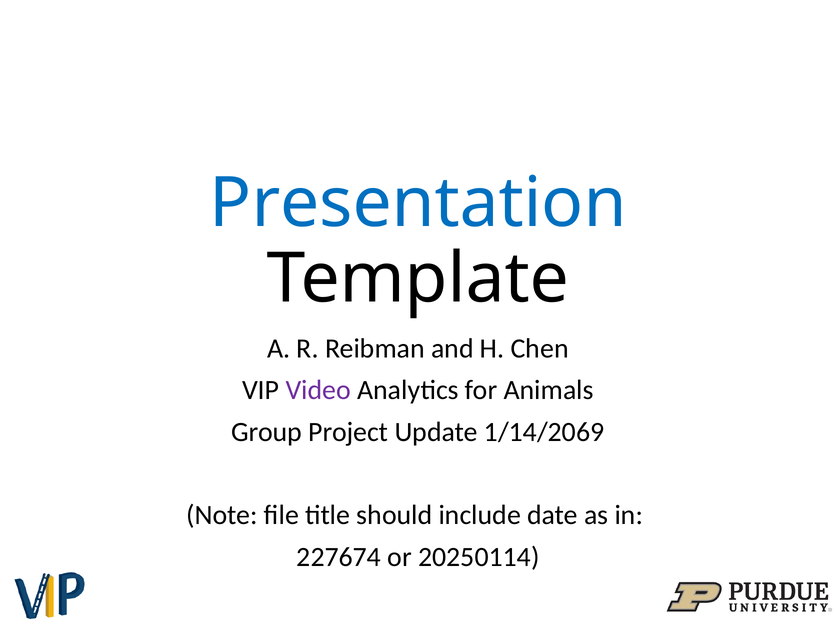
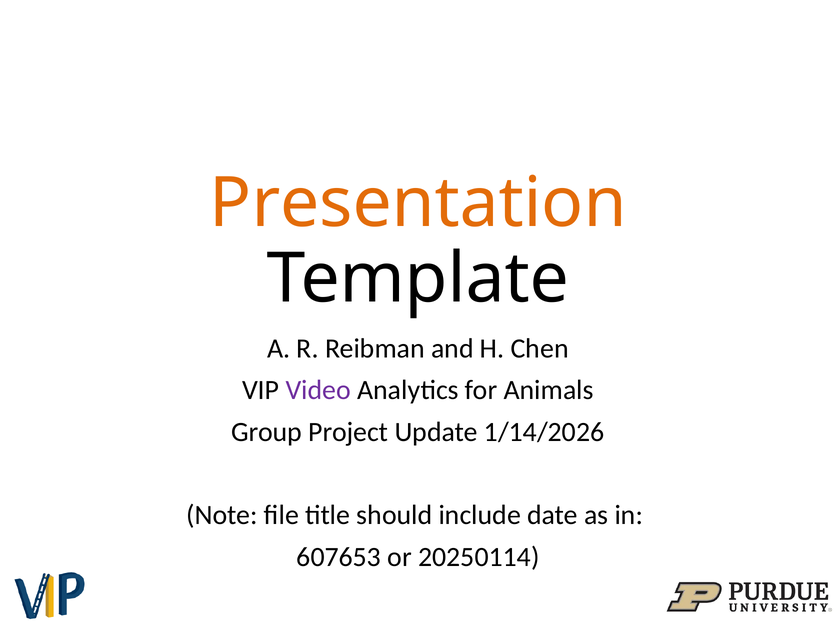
Presentation colour: blue -> orange
1/14/2069: 1/14/2069 -> 1/14/2026
227674: 227674 -> 607653
